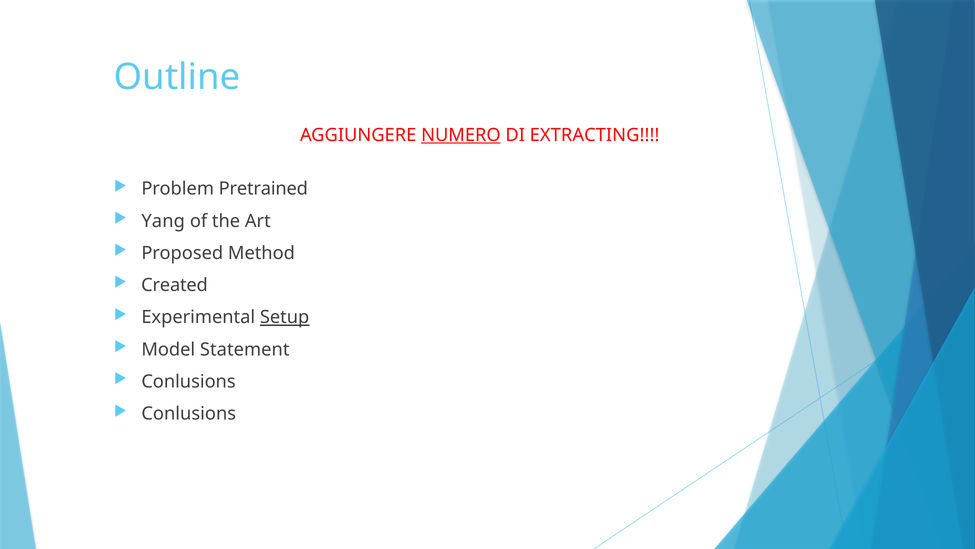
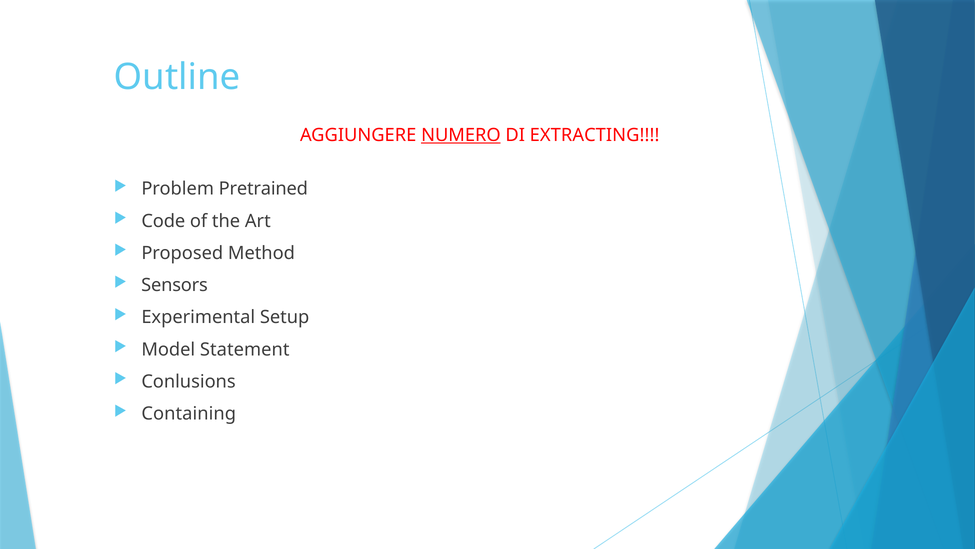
Yang: Yang -> Code
Created: Created -> Sensors
Setup underline: present -> none
Conlusions at (189, 413): Conlusions -> Containing
